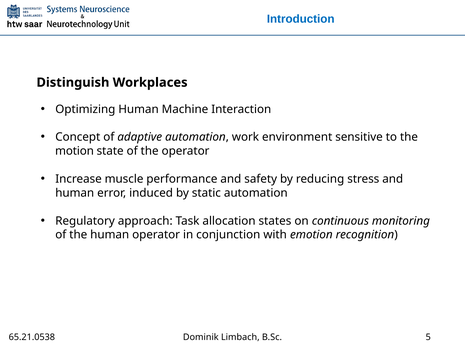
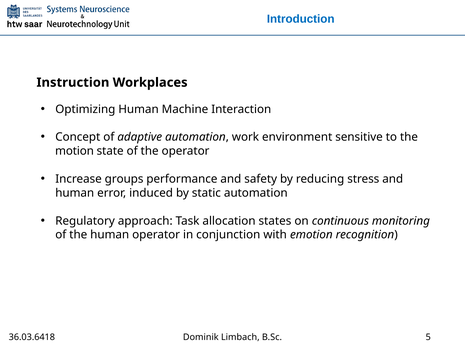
Distinguish: Distinguish -> Instruction
muscle: muscle -> groups
65.21.0538: 65.21.0538 -> 36.03.6418
